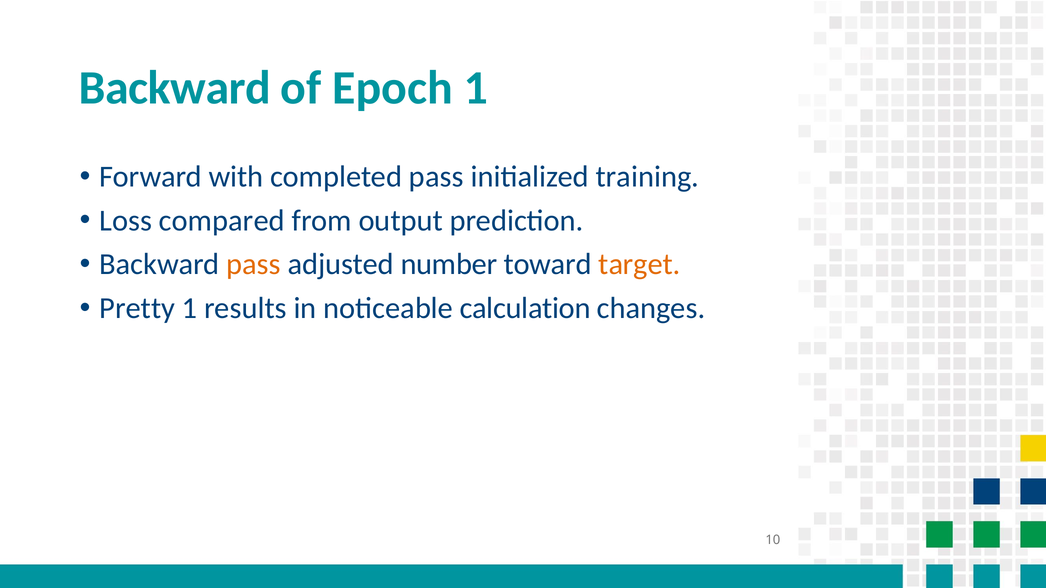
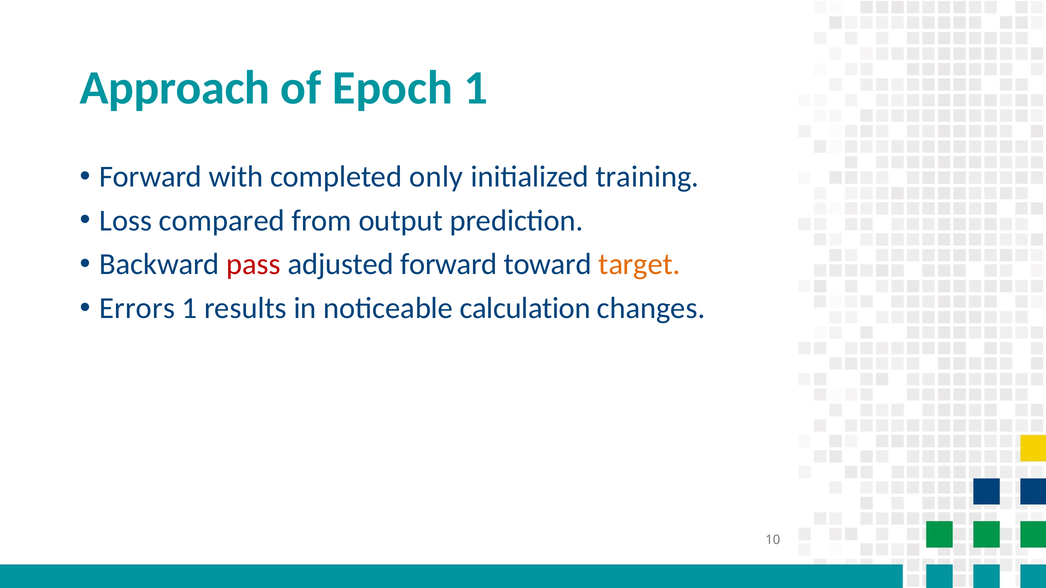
Backward at (175, 88): Backward -> Approach
completed pass: pass -> only
pass at (253, 265) colour: orange -> red
adjusted number: number -> forward
Pretty: Pretty -> Errors
